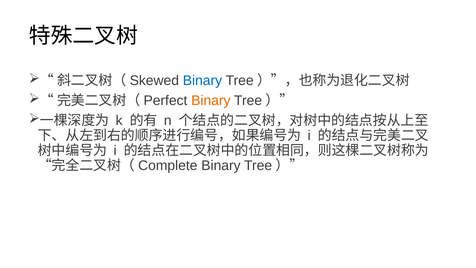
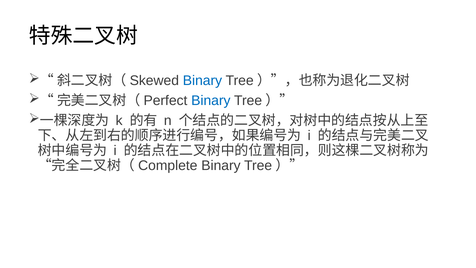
Binary at (211, 100) colour: orange -> blue
